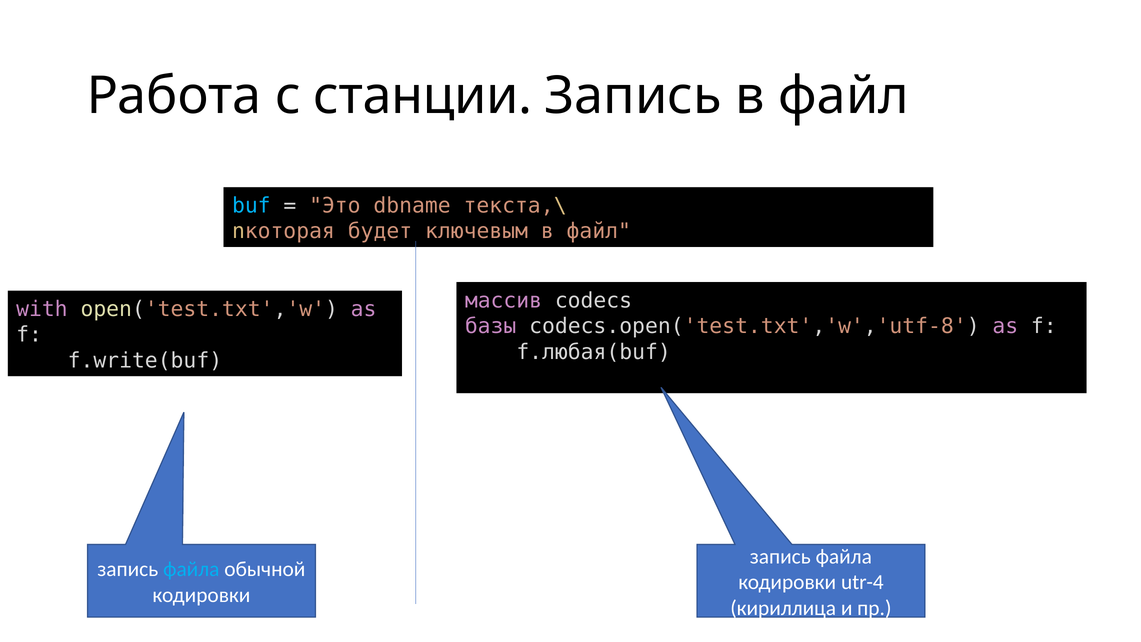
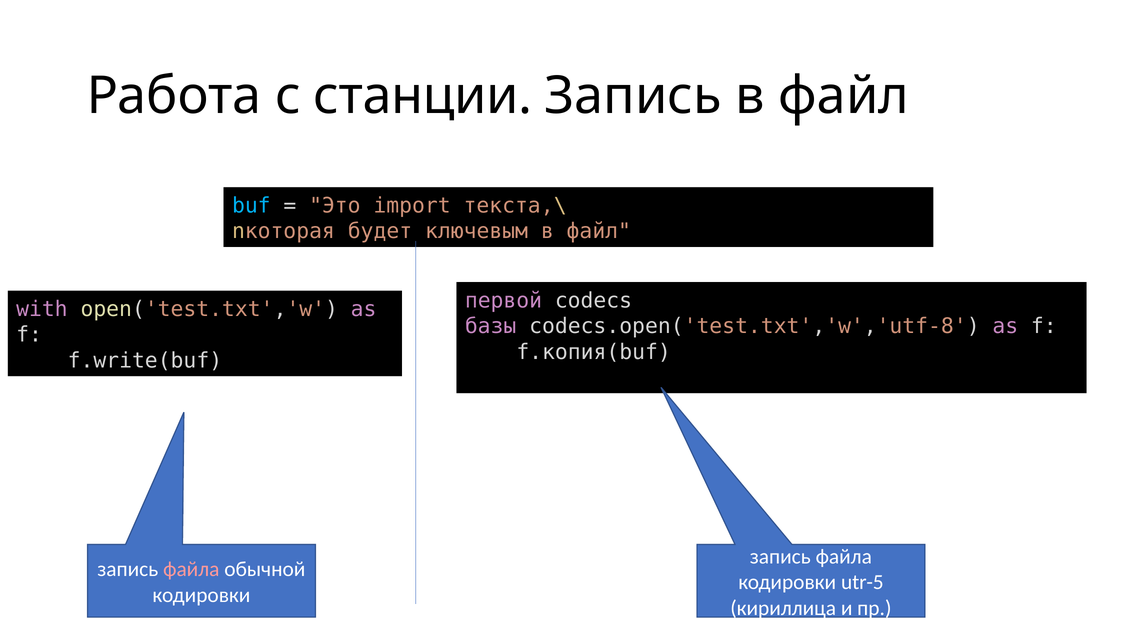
dbname: dbname -> import
массив: массив -> первой
f.любая(buf: f.любая(buf -> f.копия(buf
файла at (191, 569) colour: light blue -> pink
utr-4: utr-4 -> utr-5
